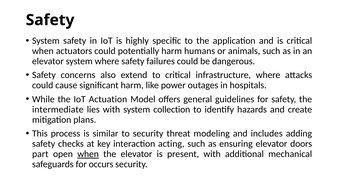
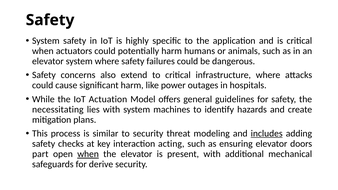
intermediate: intermediate -> necessitating
collection: collection -> machines
includes underline: none -> present
occurs: occurs -> derive
